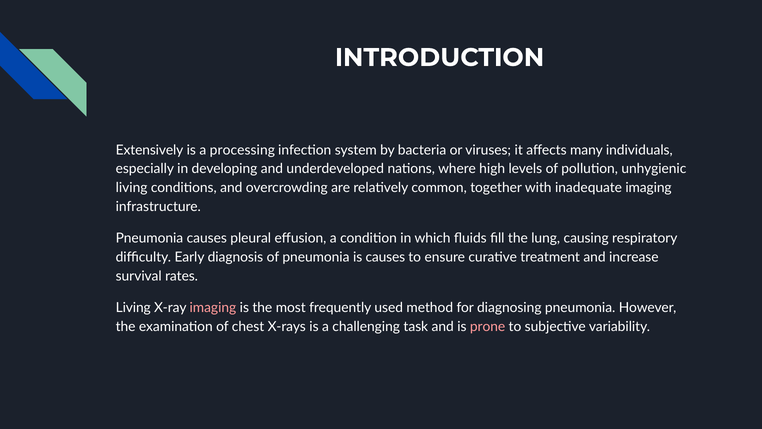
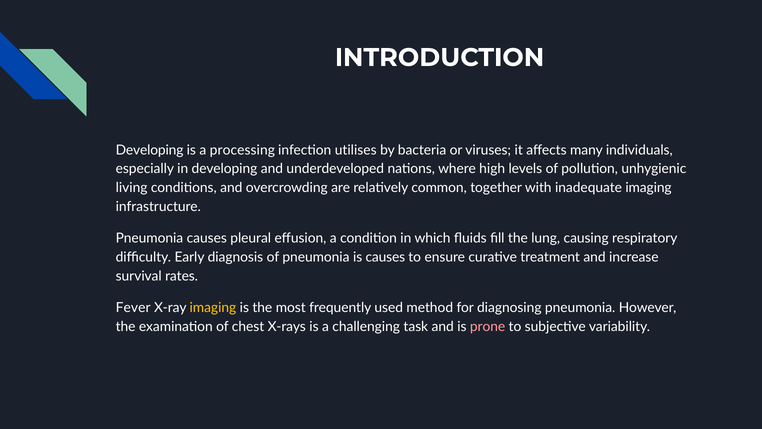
Extensively at (150, 150): Extensively -> Developing
system: system -> utilises
Living at (133, 308): Living -> Fever
imaging at (213, 308) colour: pink -> yellow
